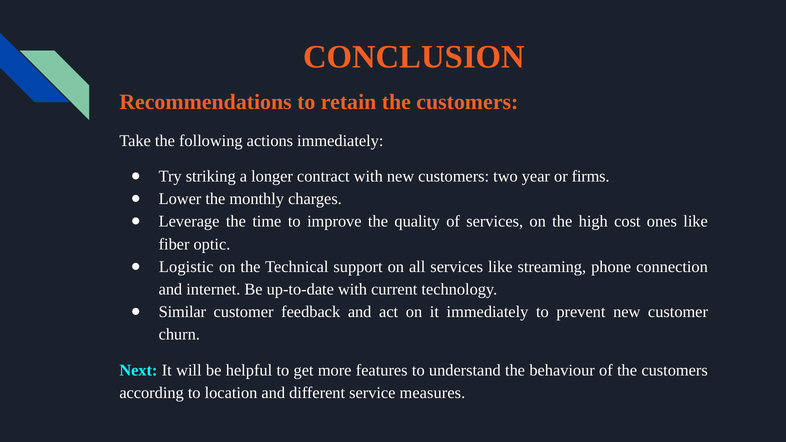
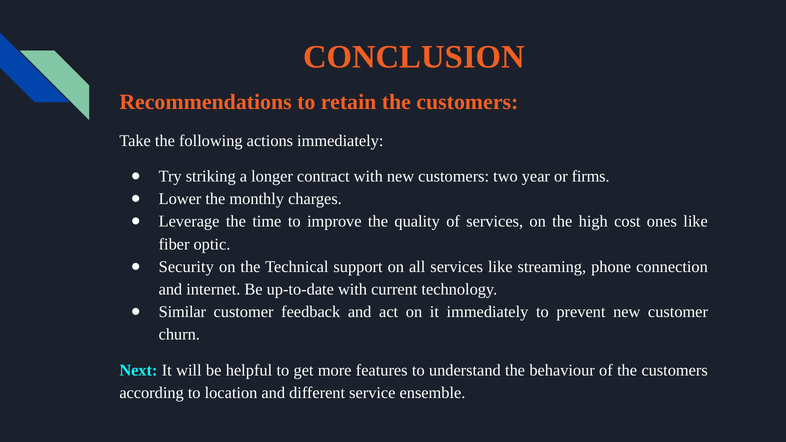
Logistic: Logistic -> Security
measures: measures -> ensemble
